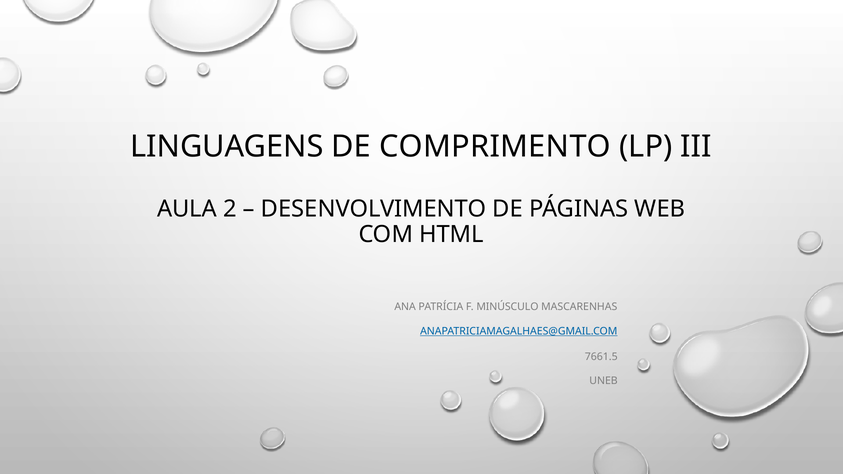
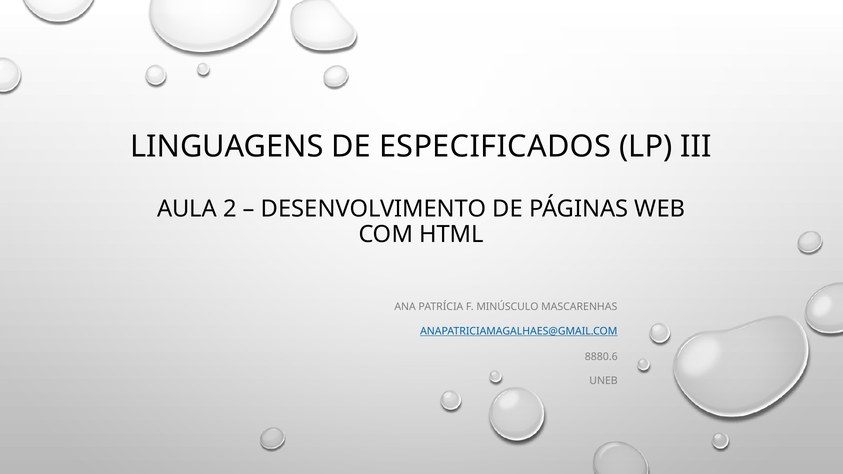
COMPRIMENTO: COMPRIMENTO -> ESPECIFICADOS
7661.5: 7661.5 -> 8880.6
